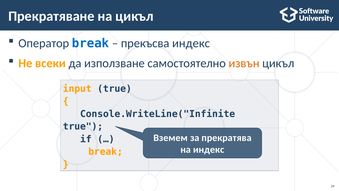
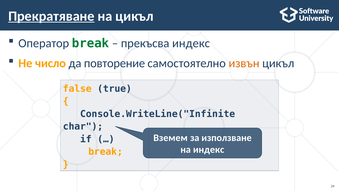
Прекратяване underline: none -> present
break at (91, 43) colour: blue -> green
всеки: всеки -> число
използване: използване -> повторение
input: input -> false
true at (83, 126): true -> char
прекратява: прекратява -> използване
